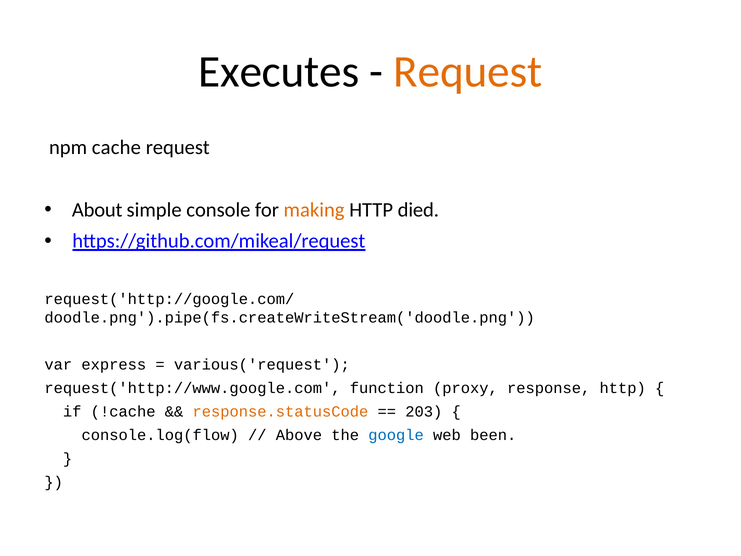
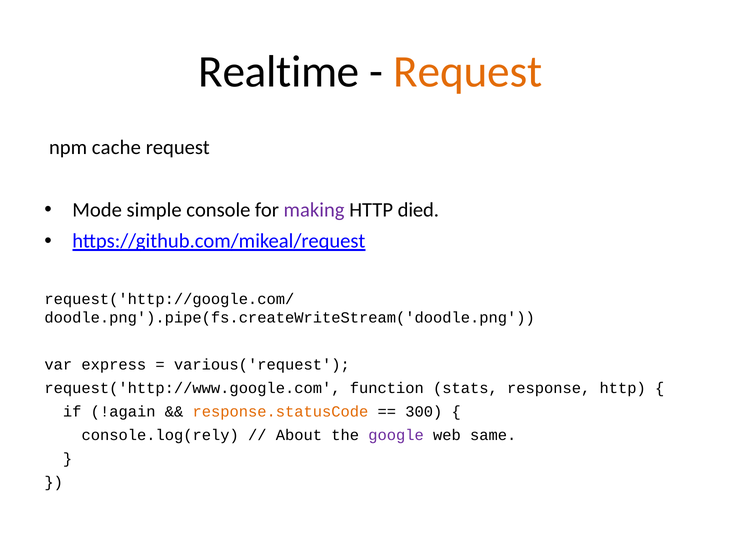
Executes: Executes -> Realtime
About: About -> Mode
making colour: orange -> purple
proxy: proxy -> stats
!cache: !cache -> !again
203: 203 -> 300
console.log(flow: console.log(flow -> console.log(rely
Above: Above -> About
google colour: blue -> purple
been: been -> same
